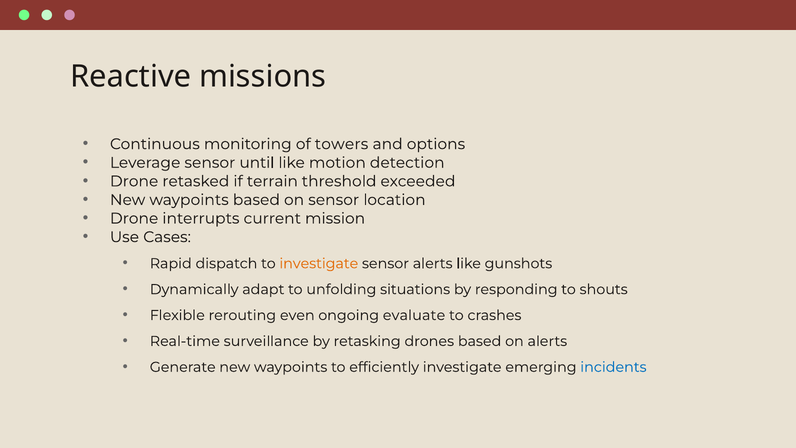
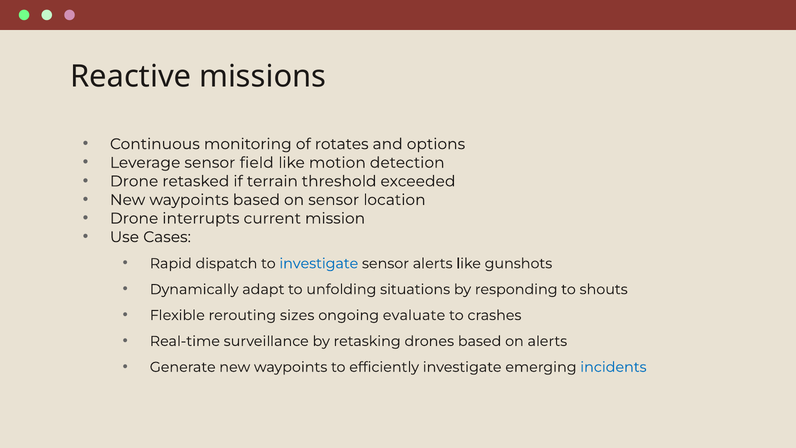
towers: towers -> rotates
until: until -> field
investigate at (319, 263) colour: orange -> blue
even: even -> sizes
